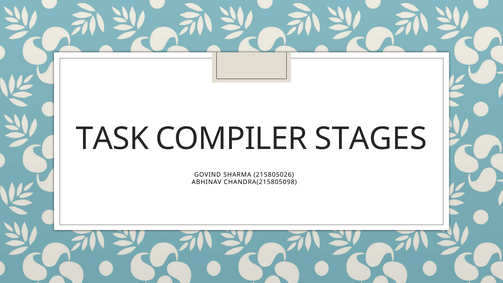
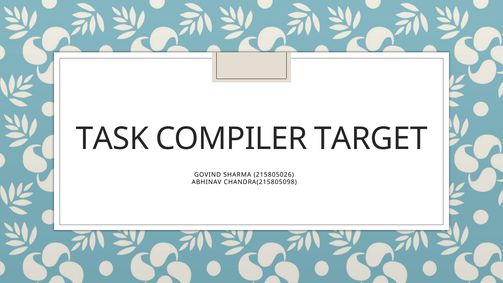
STAGES: STAGES -> TARGET
